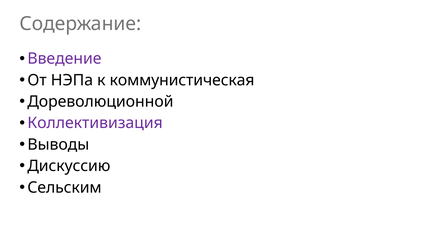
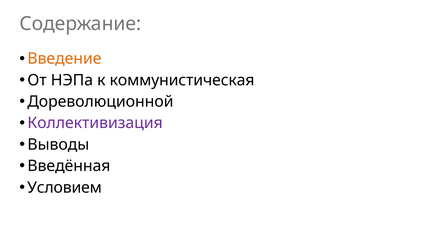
Введение colour: purple -> orange
Дискуссию: Дискуссию -> Введённая
Сельским: Сельским -> Условием
